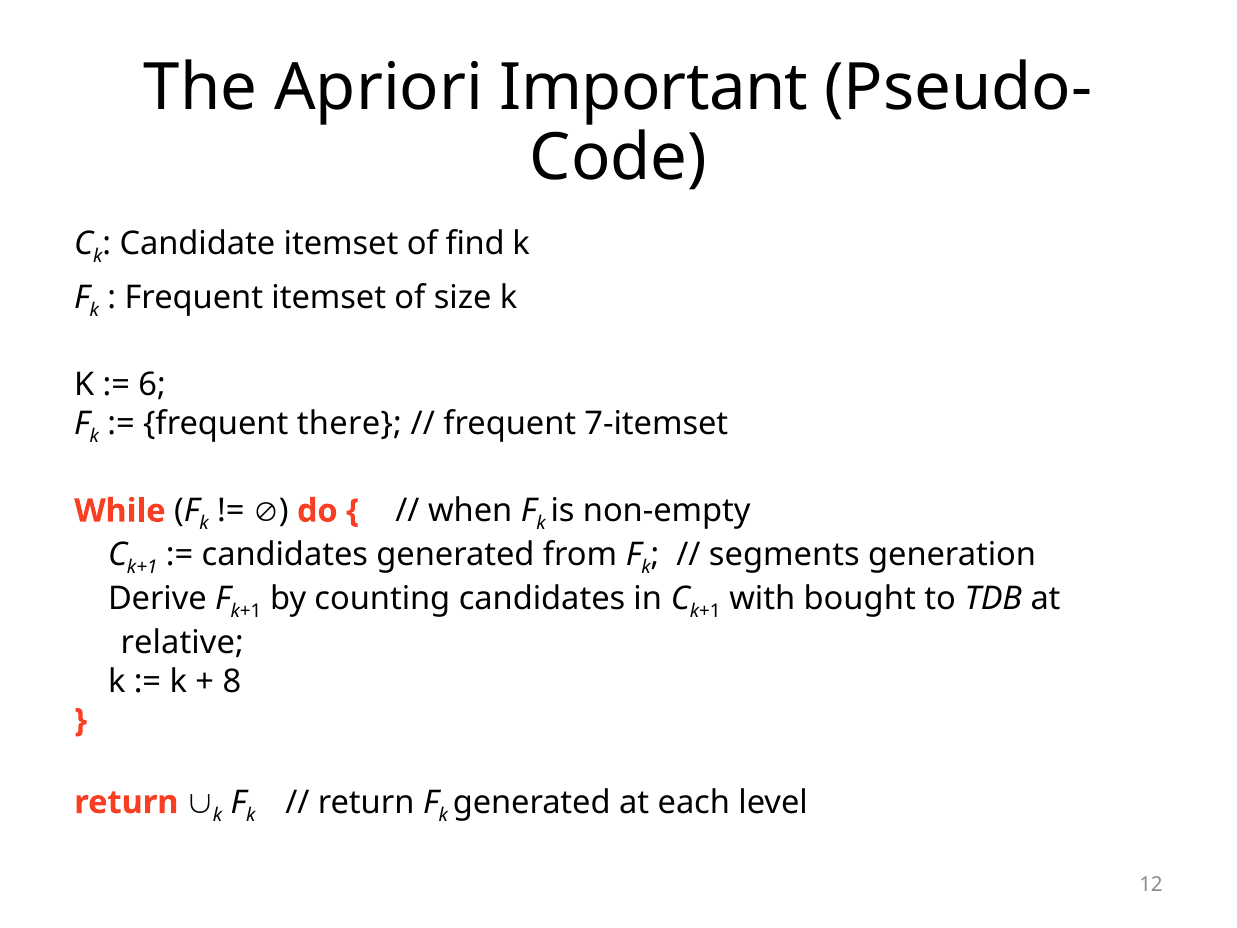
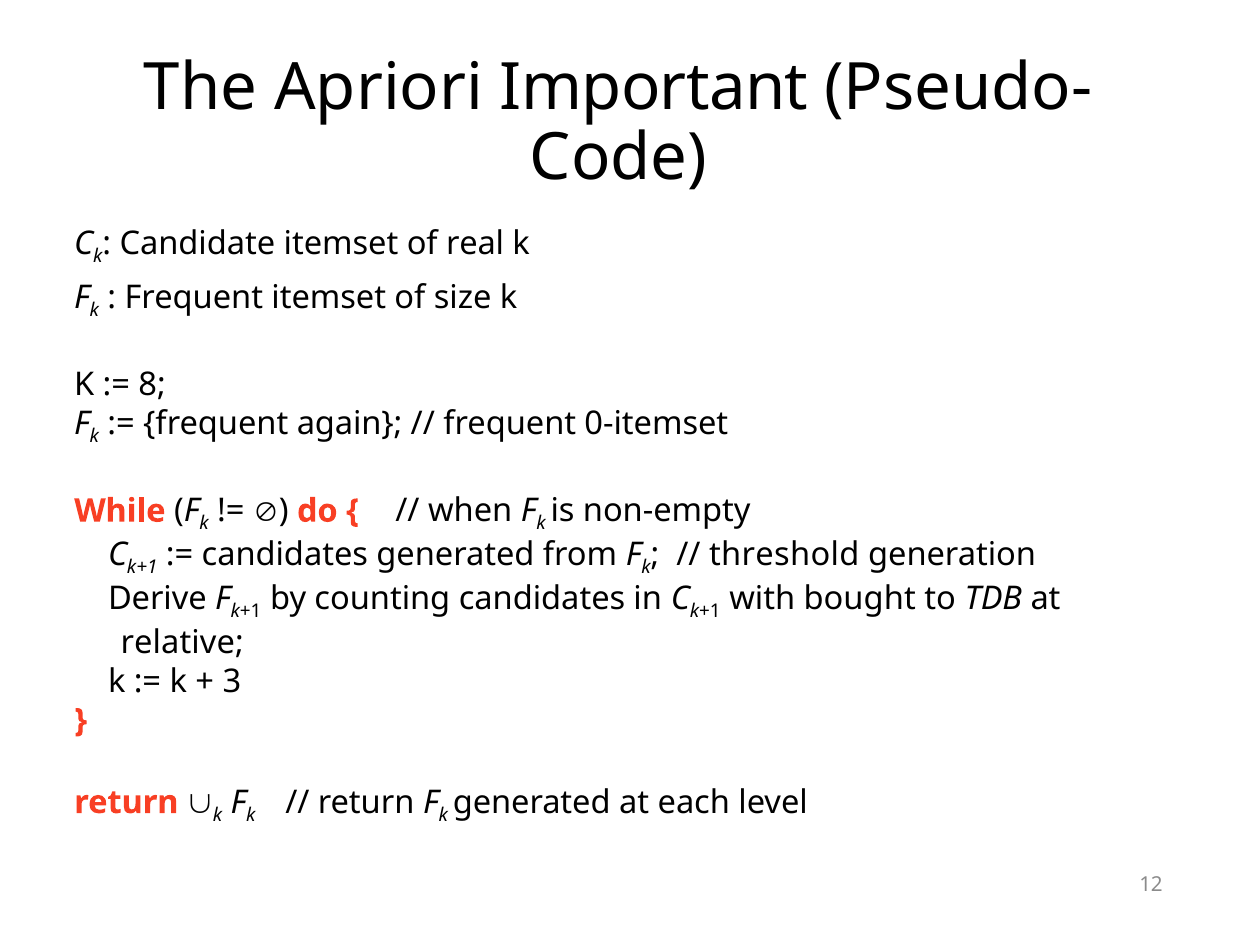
find: find -> real
6: 6 -> 8
there: there -> again
7-itemset: 7-itemset -> 0-itemset
segments: segments -> threshold
8: 8 -> 3
